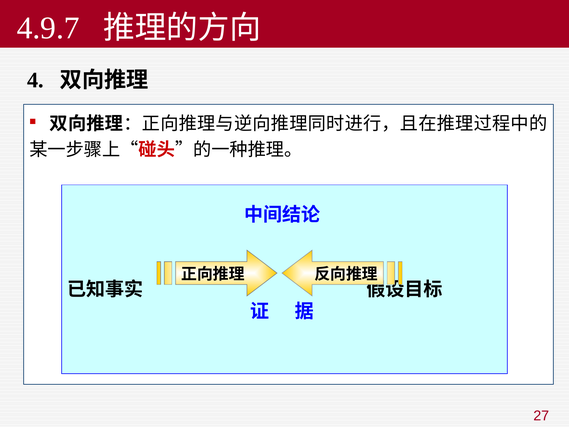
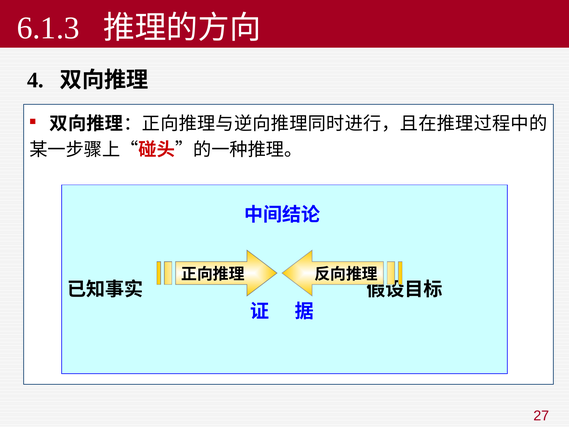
4.9.7: 4.9.7 -> 6.1.3
